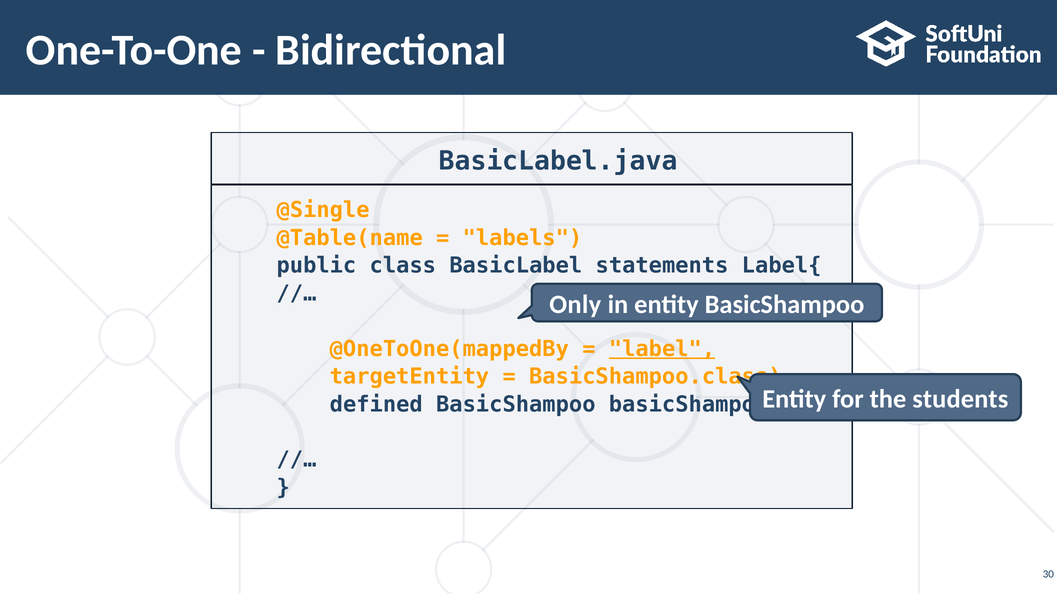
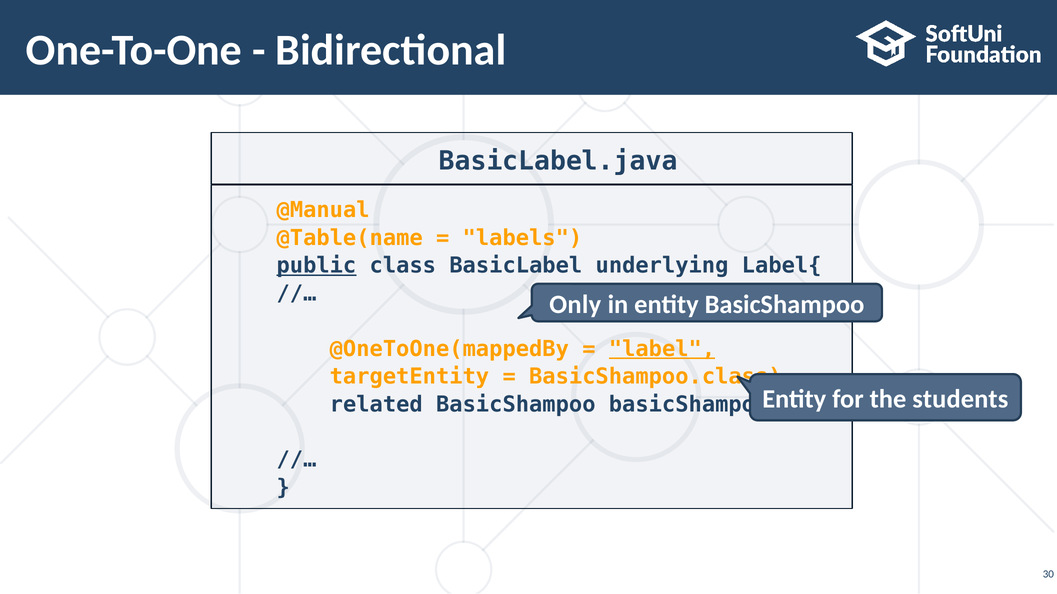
@Single: @Single -> @Manual
public underline: none -> present
statements: statements -> underlying
defined: defined -> related
